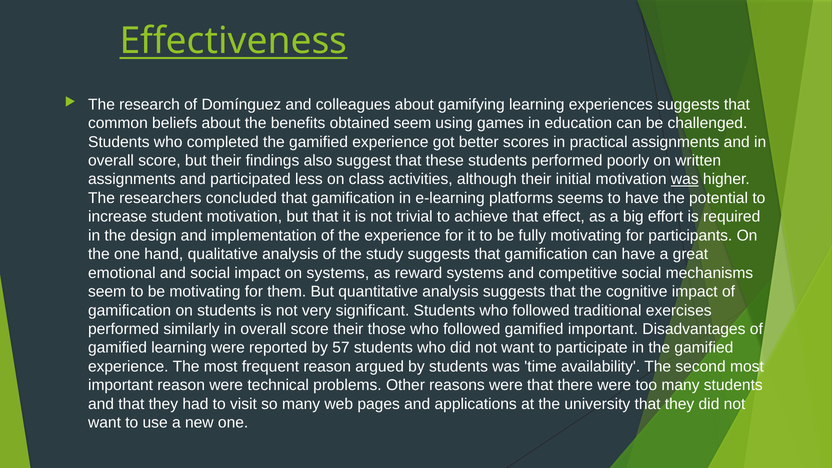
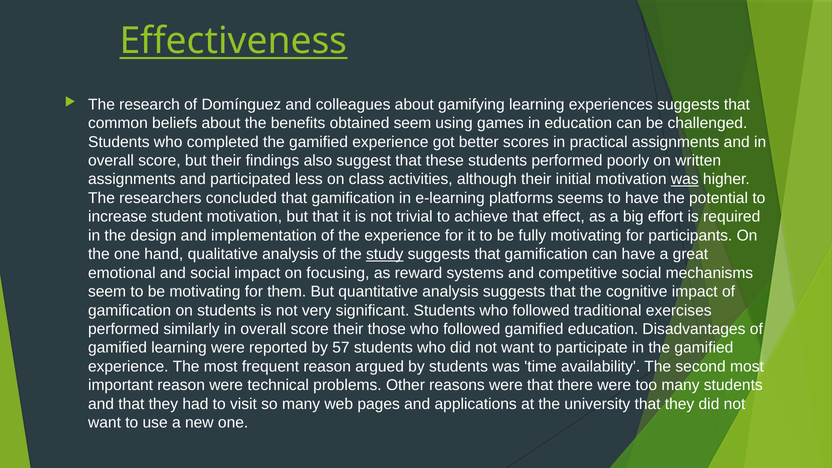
study underline: none -> present
on systems: systems -> focusing
gamified important: important -> education
